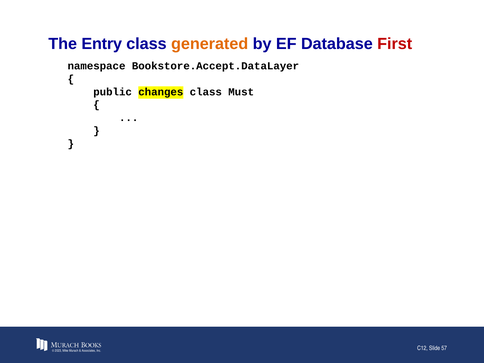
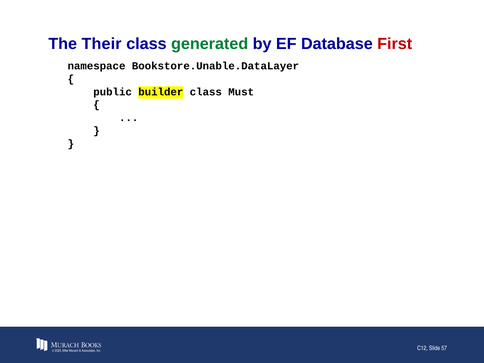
Entry: Entry -> Their
generated colour: orange -> green
Bookstore.Accept.DataLayer: Bookstore.Accept.DataLayer -> Bookstore.Unable.DataLayer
changes: changes -> builder
